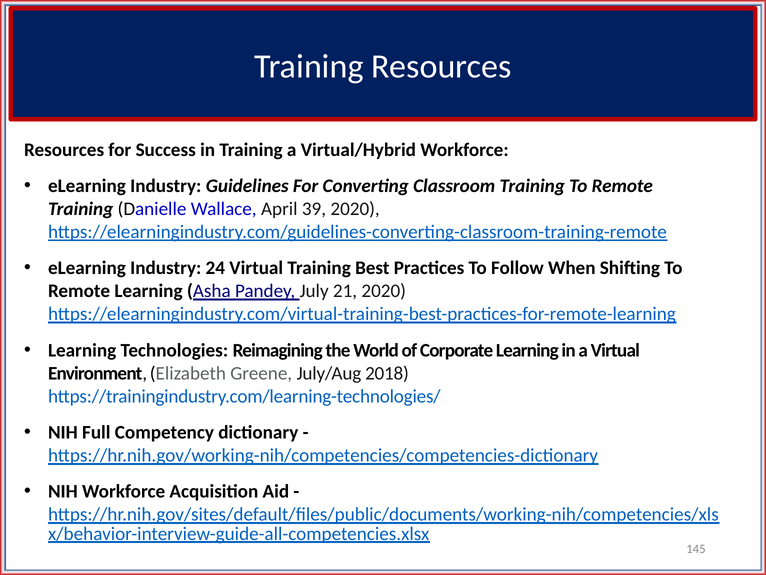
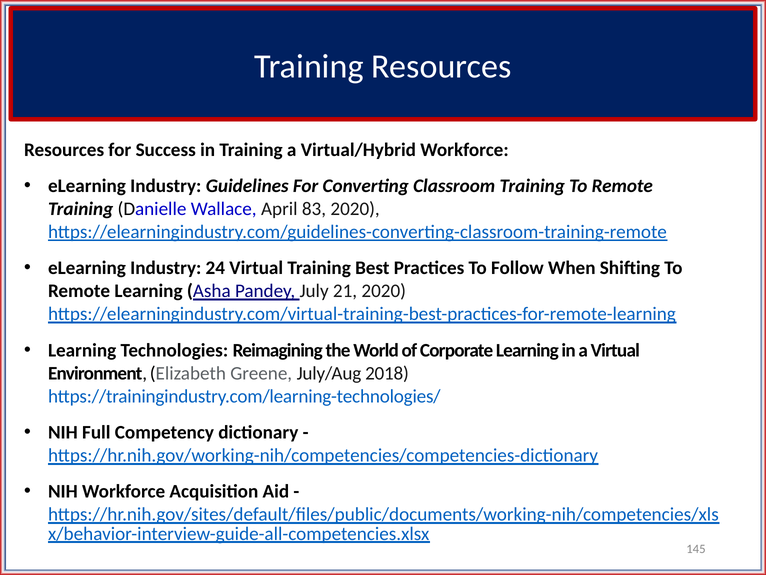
39: 39 -> 83
